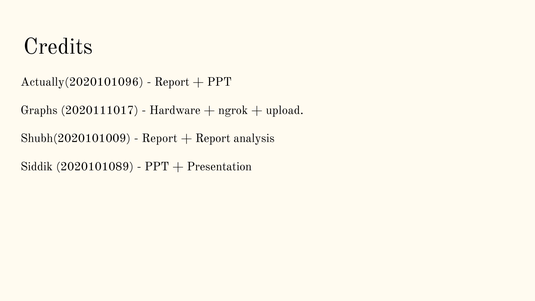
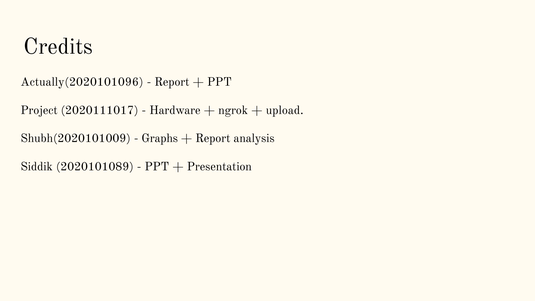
Graphs: Graphs -> Project
Report at (160, 138): Report -> Graphs
